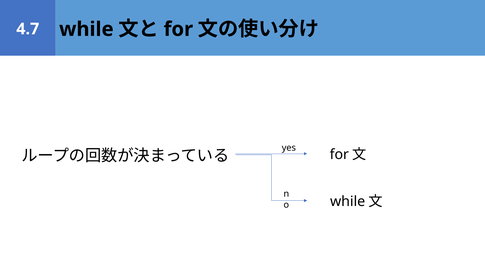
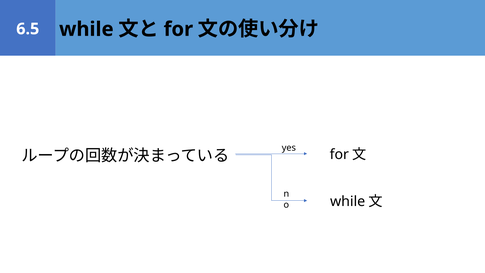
4.7: 4.7 -> 6.5
